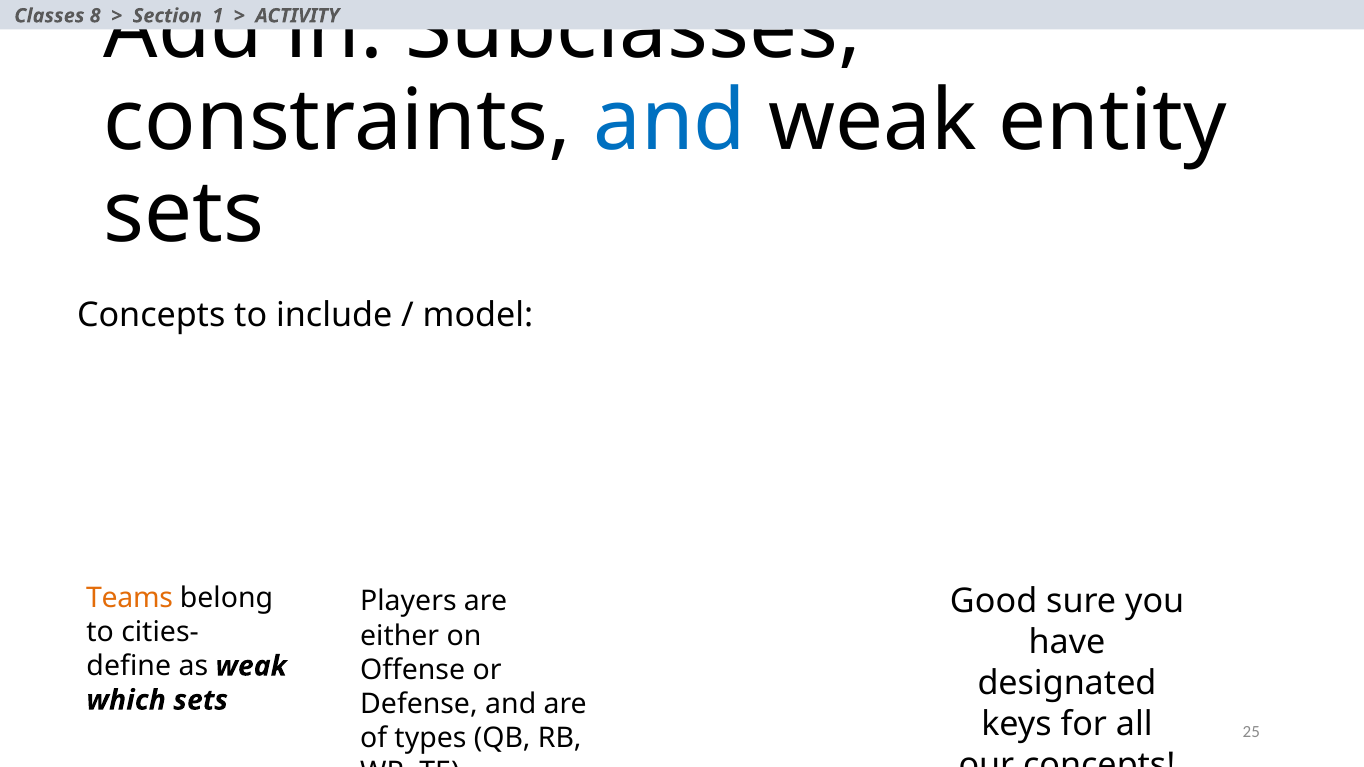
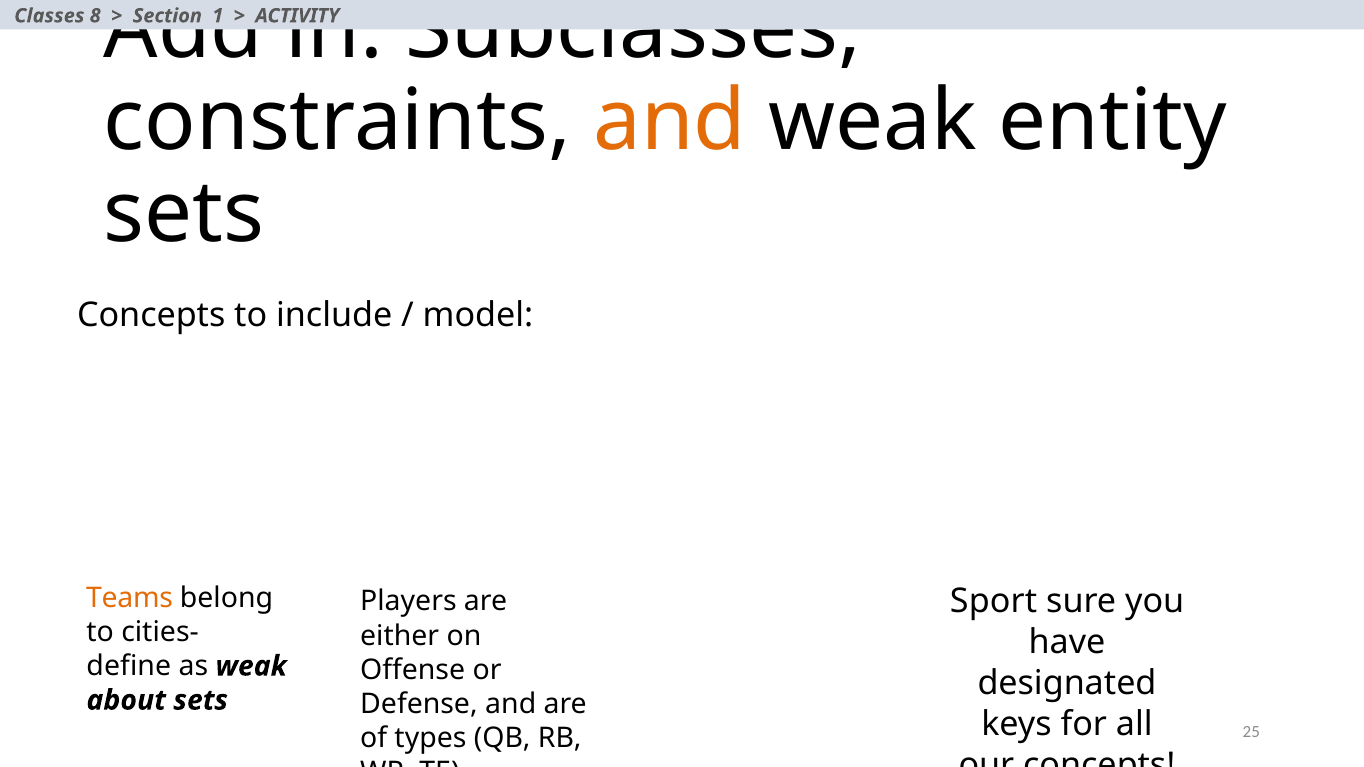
and at (670, 121) colour: blue -> orange
Good: Good -> Sport
which: which -> about
